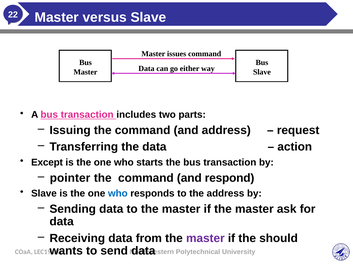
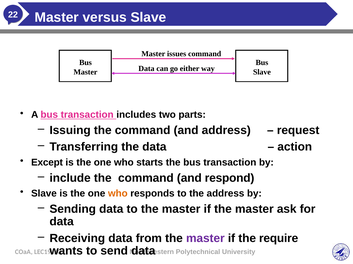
pointer: pointer -> include
who at (118, 194) colour: blue -> orange
should: should -> require
